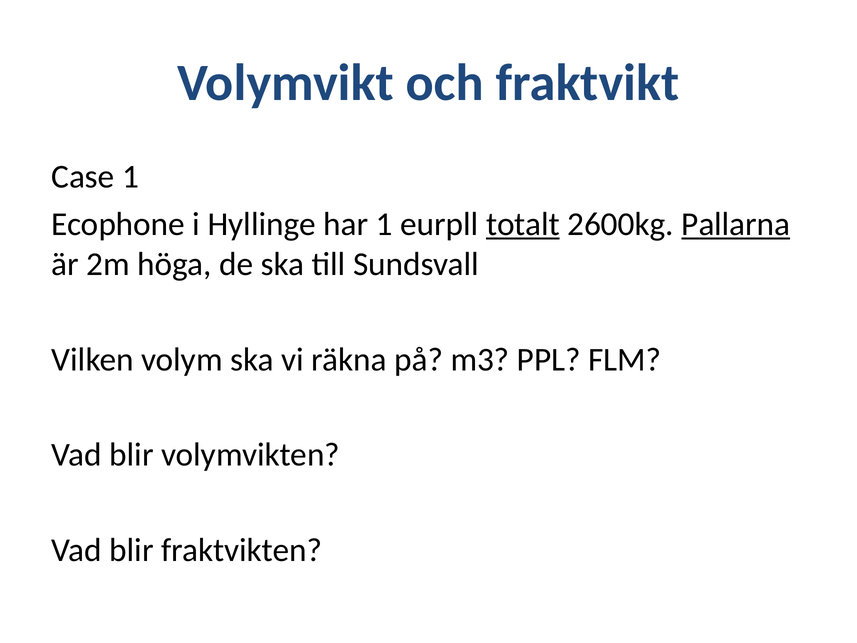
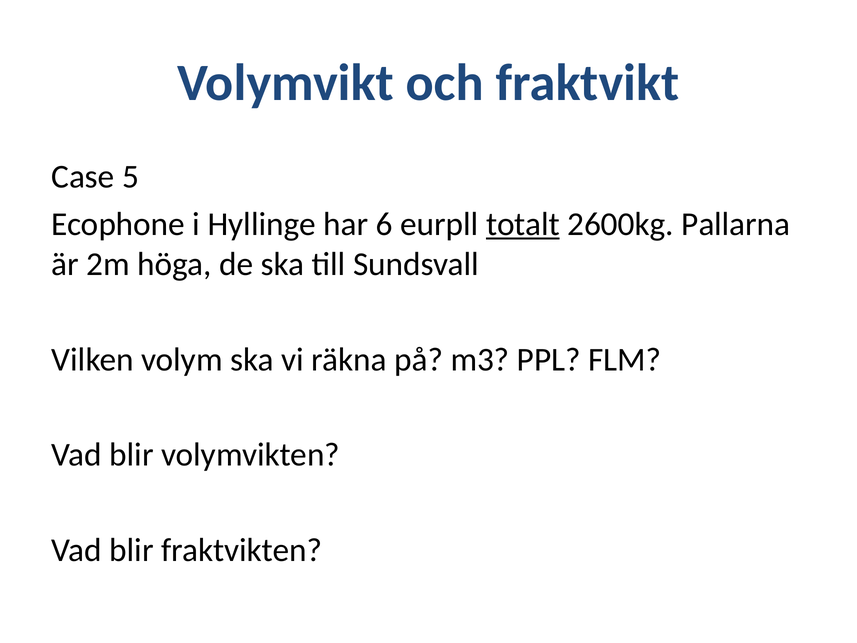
Case 1: 1 -> 5
har 1: 1 -> 6
Pallarna underline: present -> none
